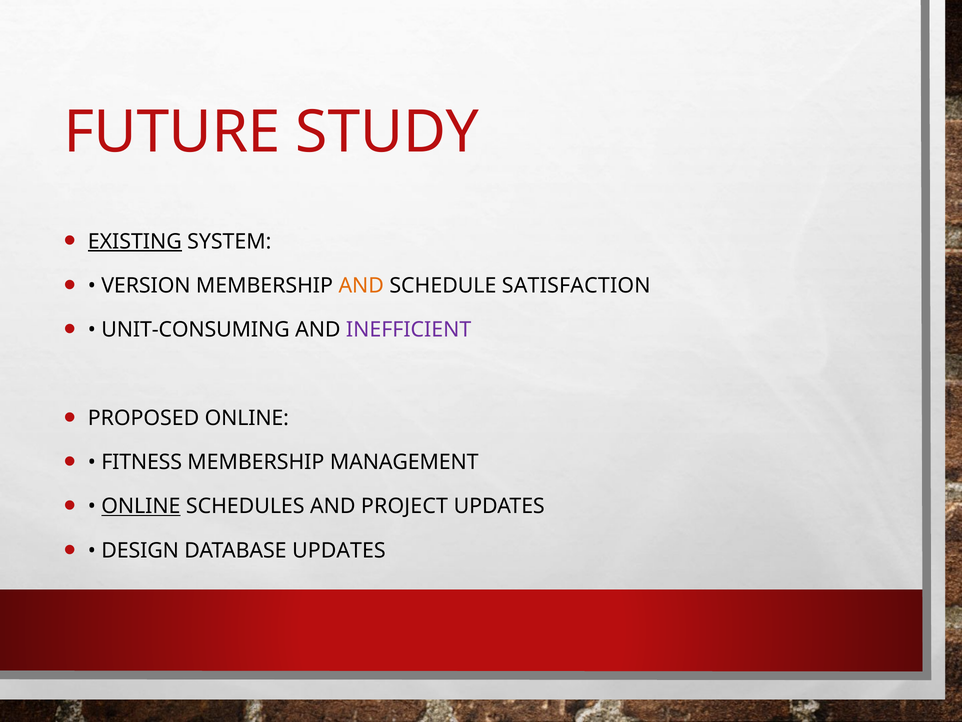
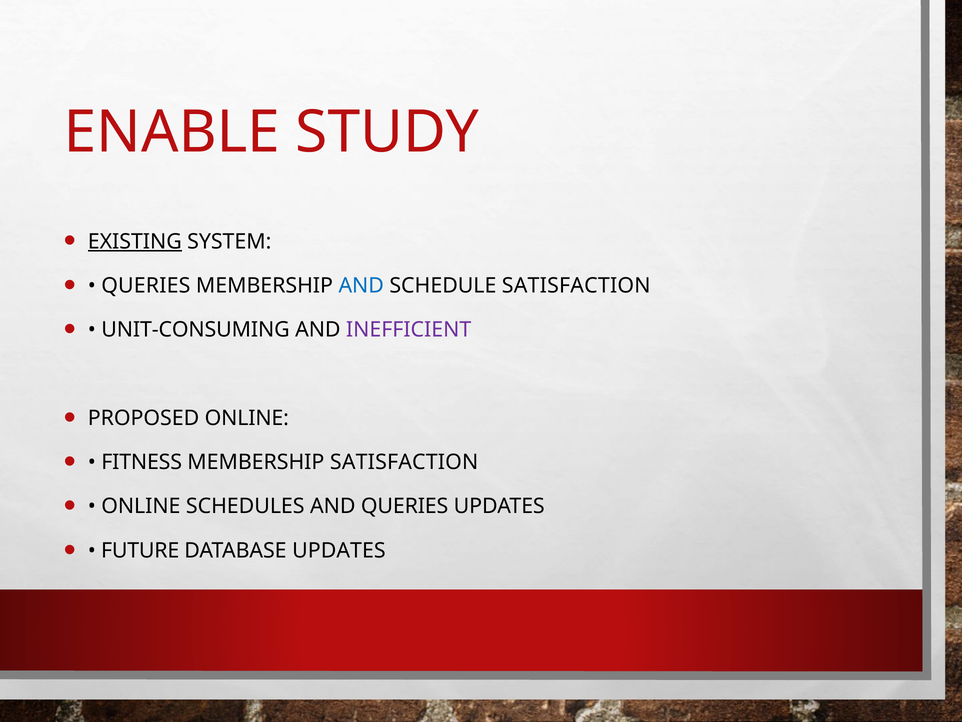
FUTURE: FUTURE -> ENABLE
VERSION at (146, 285): VERSION -> QUERIES
AND at (361, 285) colour: orange -> blue
MEMBERSHIP MANAGEMENT: MANAGEMENT -> SATISFACTION
ONLINE at (141, 506) underline: present -> none
AND PROJECT: PROJECT -> QUERIES
DESIGN: DESIGN -> FUTURE
